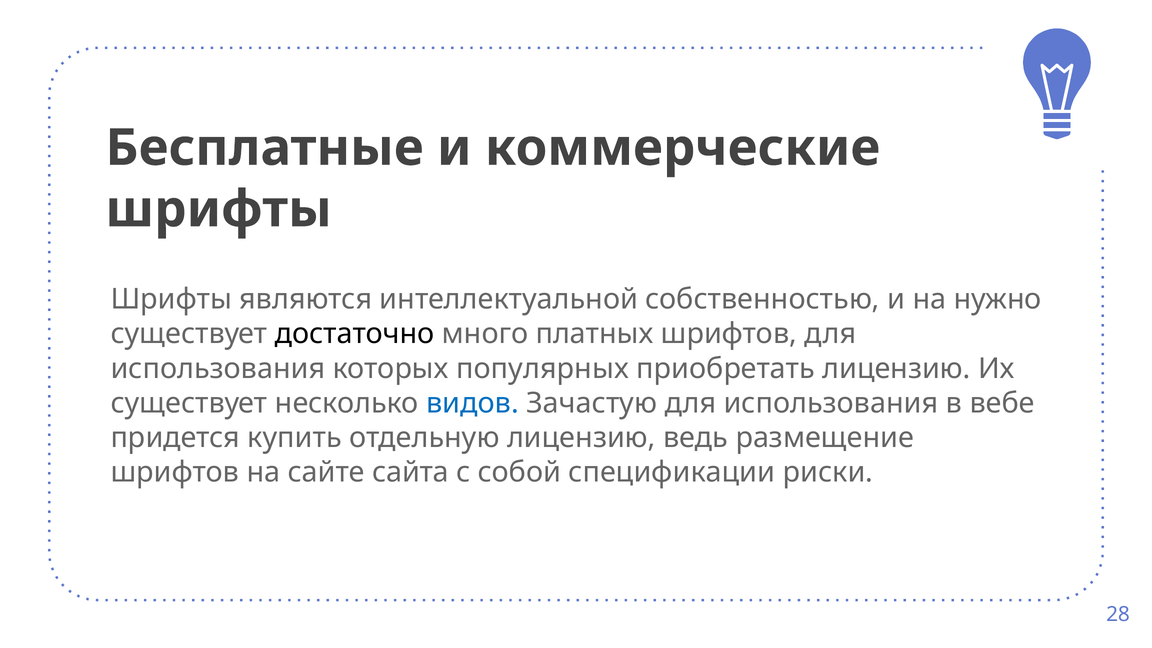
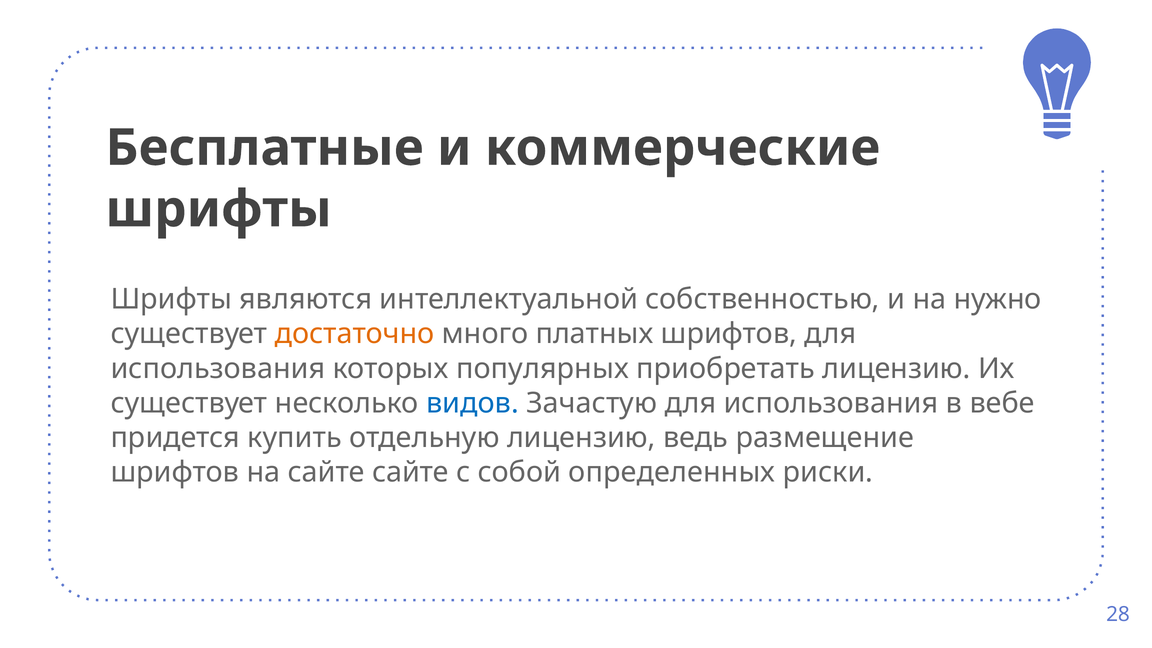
достаточно colour: black -> orange
сайте сайта: сайта -> сайте
спецификации: спецификации -> определенных
